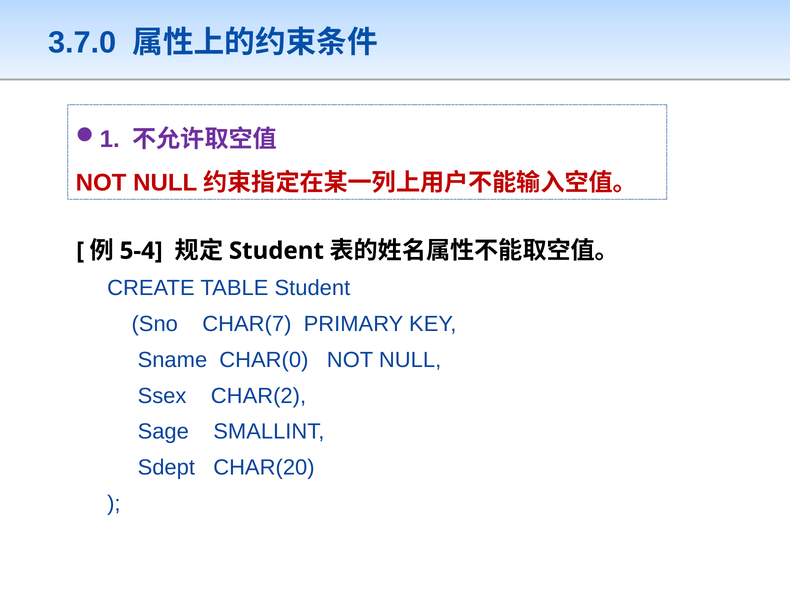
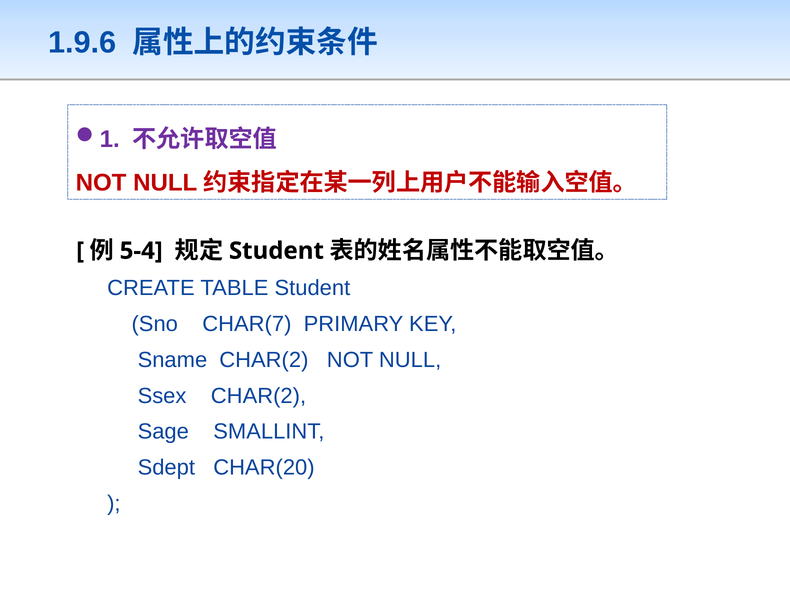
3.7.0: 3.7.0 -> 1.9.6
Sname CHAR(0: CHAR(0 -> CHAR(2
